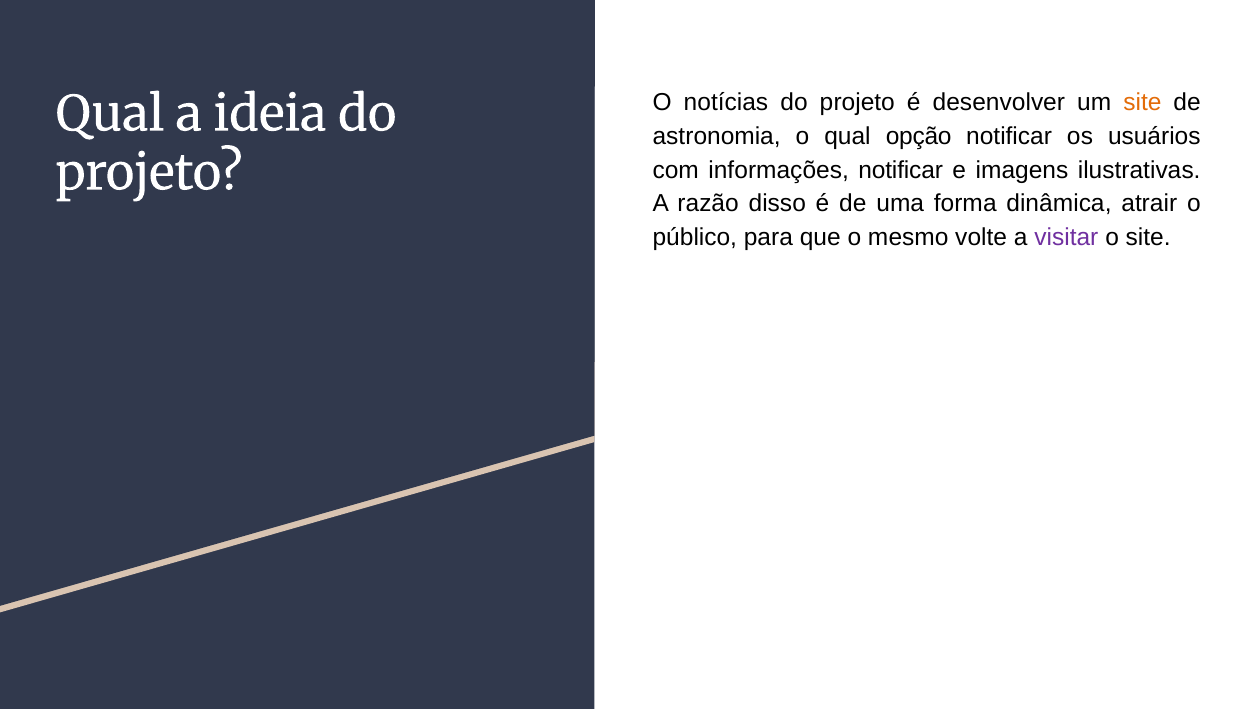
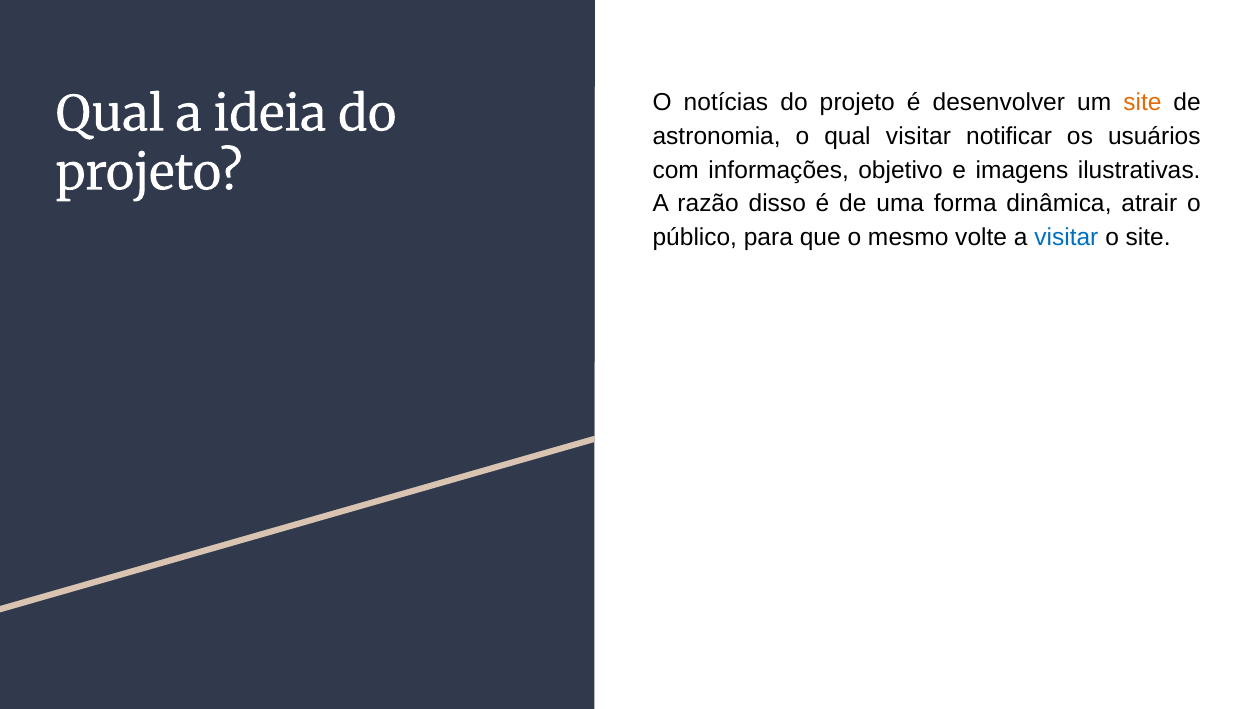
qual opção: opção -> visitar
informações notificar: notificar -> objetivo
visitar at (1066, 238) colour: purple -> blue
